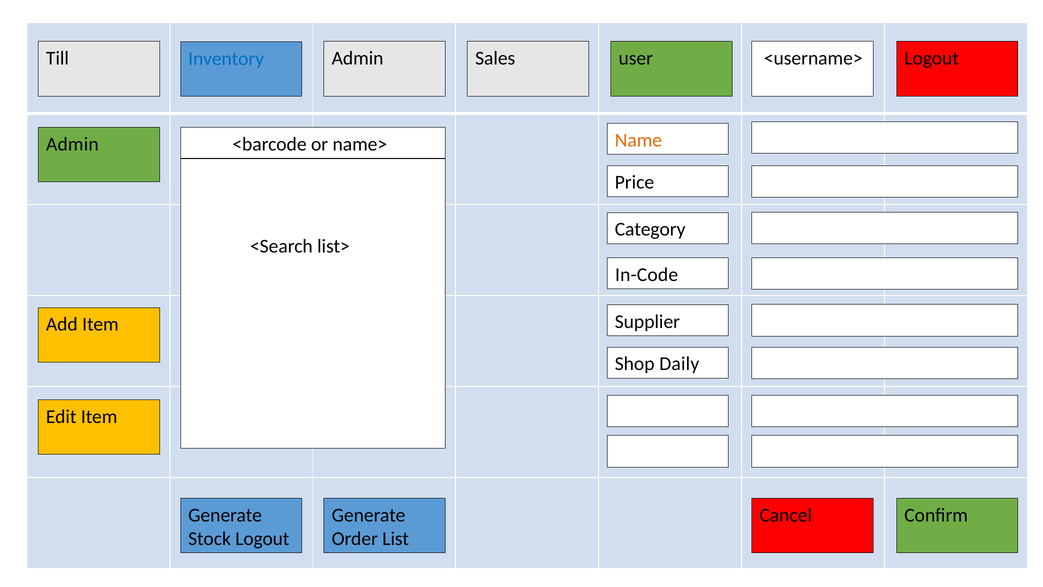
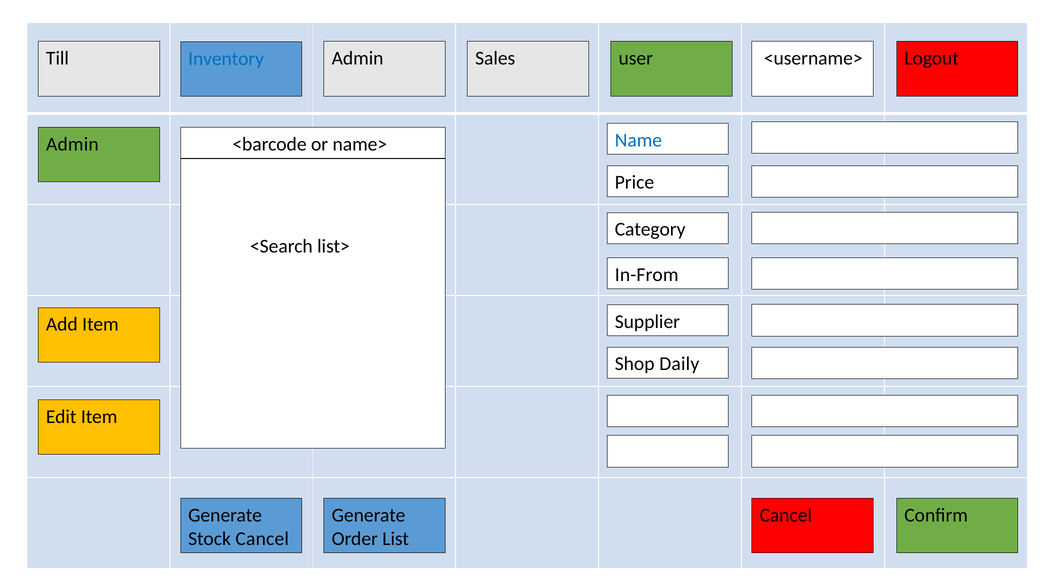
Name colour: orange -> blue
In-Code: In-Code -> In-From
Stock Logout: Logout -> Cancel
